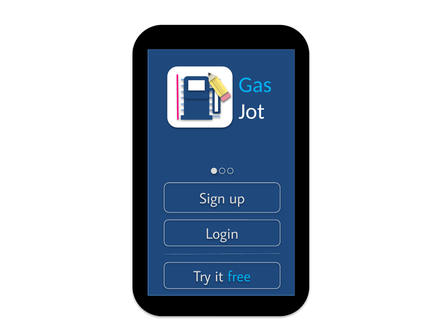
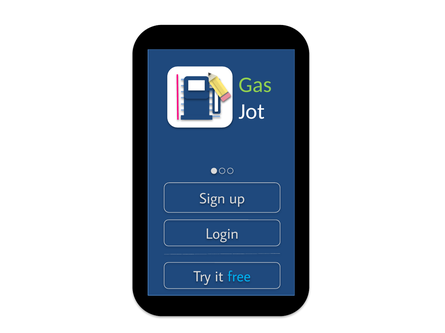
Gas colour: light blue -> light green
